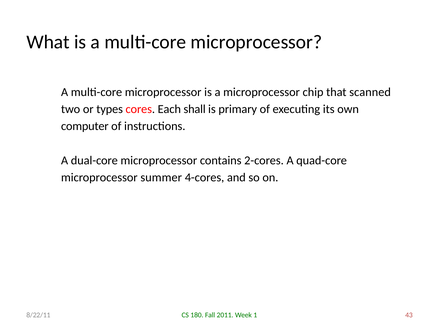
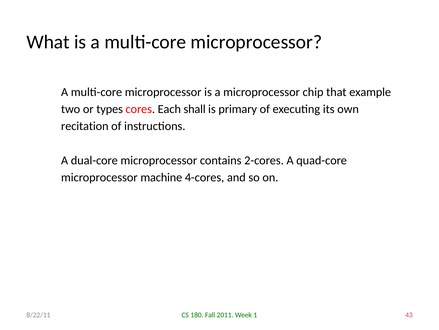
scanned: scanned -> example
computer: computer -> recitation
summer: summer -> machine
